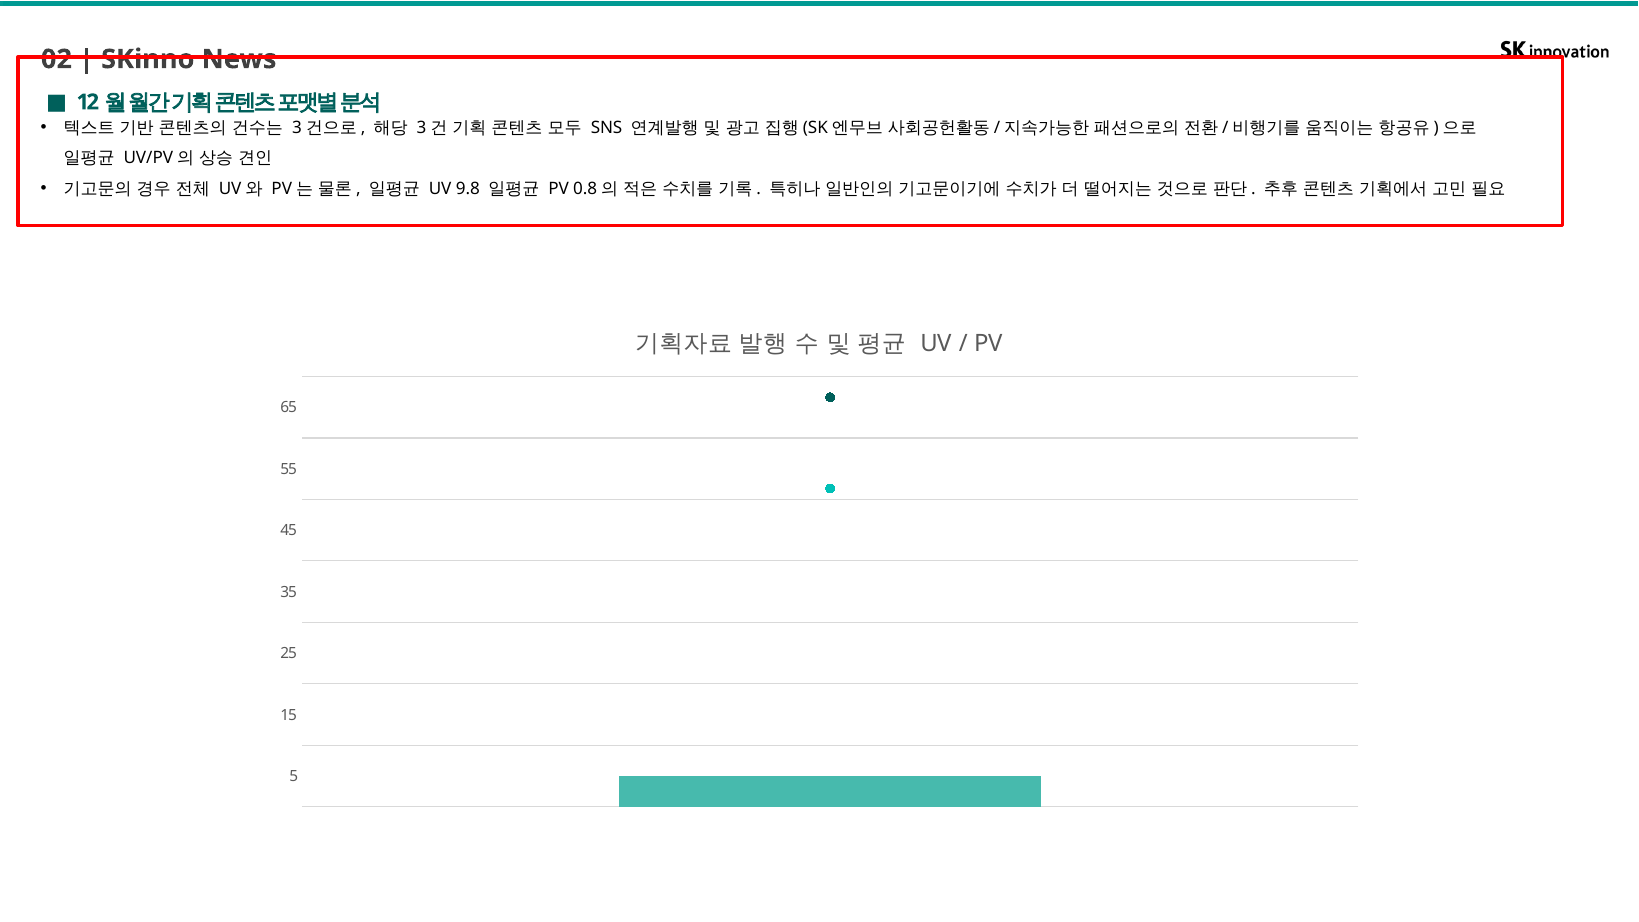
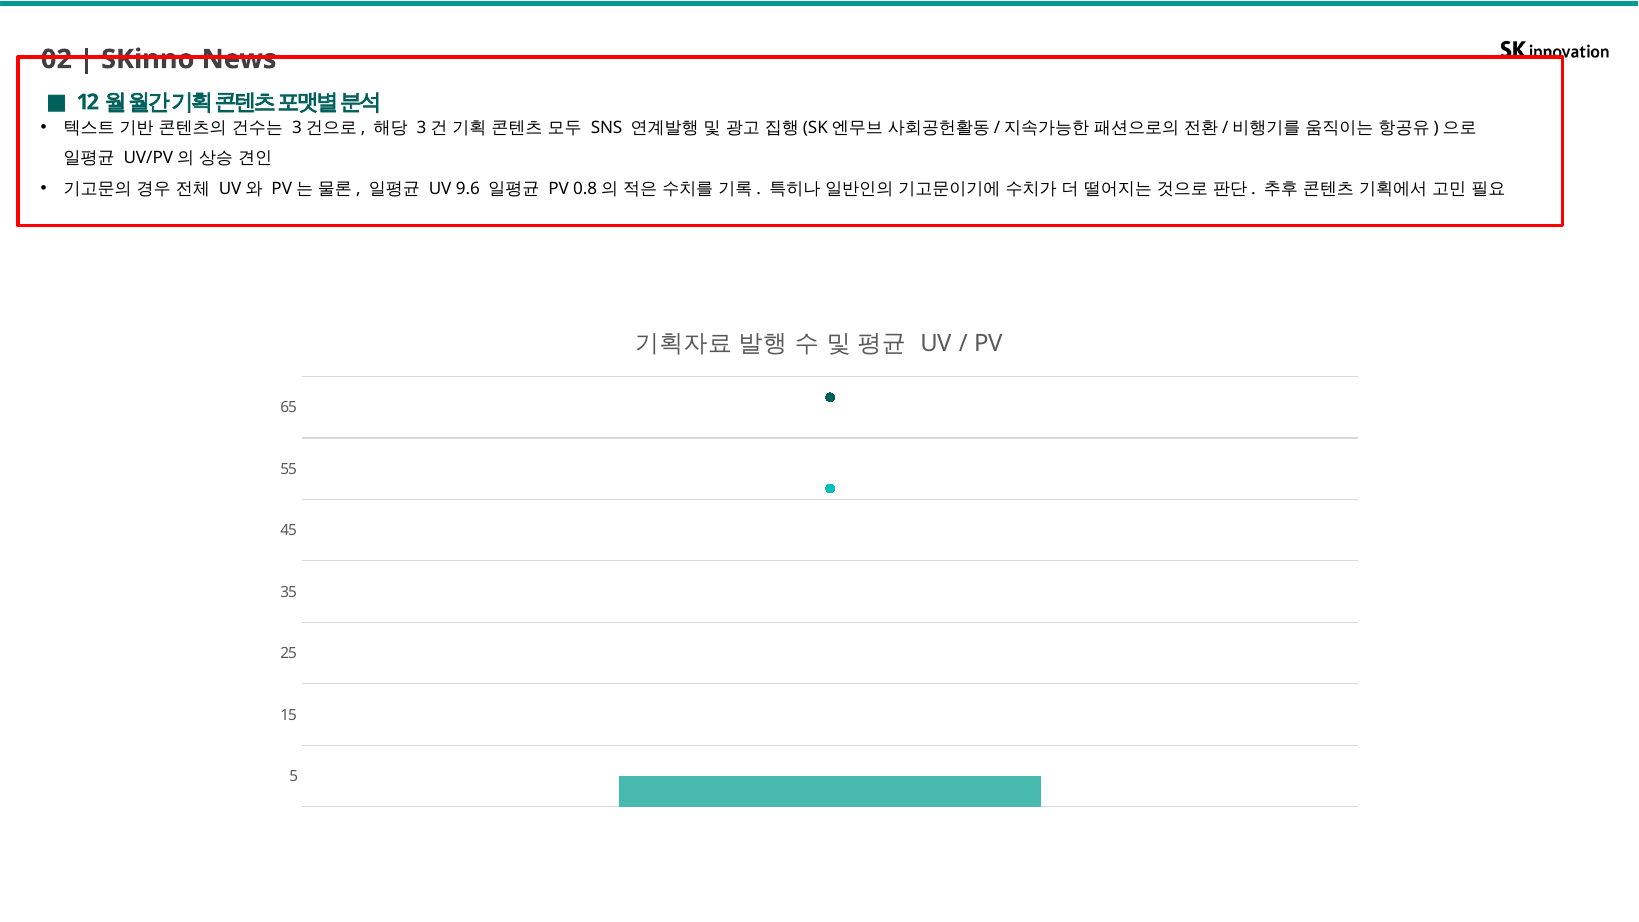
9.8: 9.8 -> 9.6
